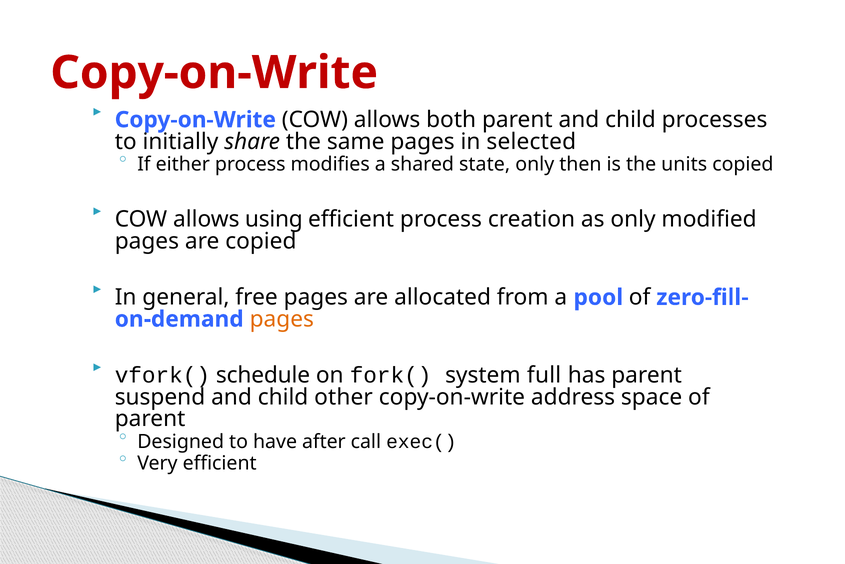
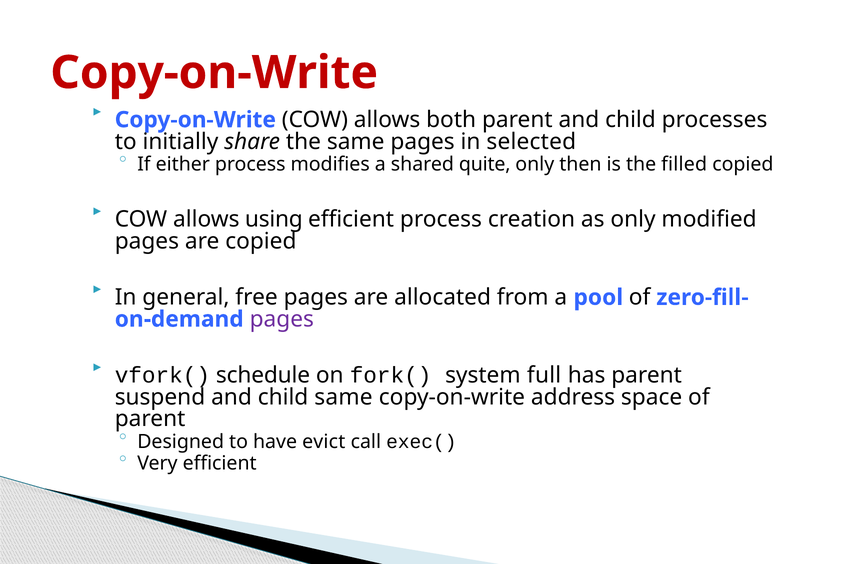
state: state -> quite
units: units -> filled
pages at (282, 319) colour: orange -> purple
child other: other -> same
after: after -> evict
